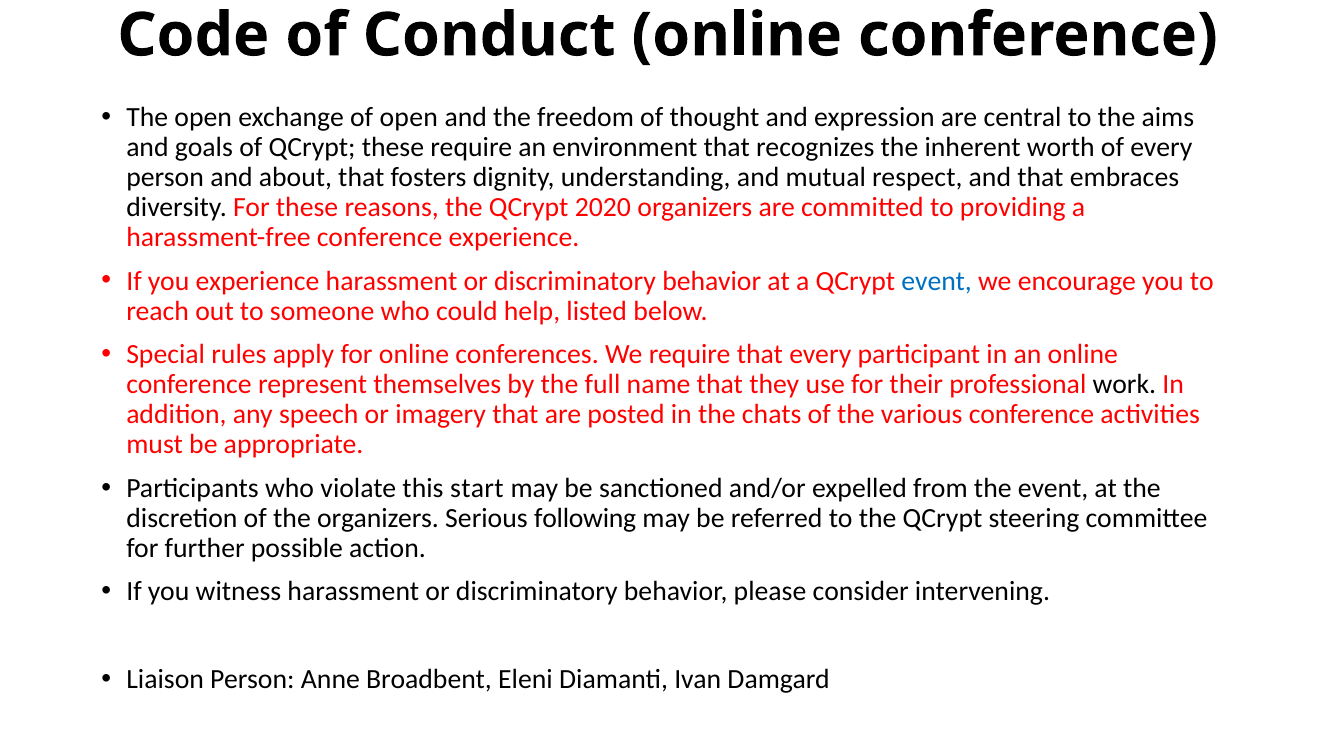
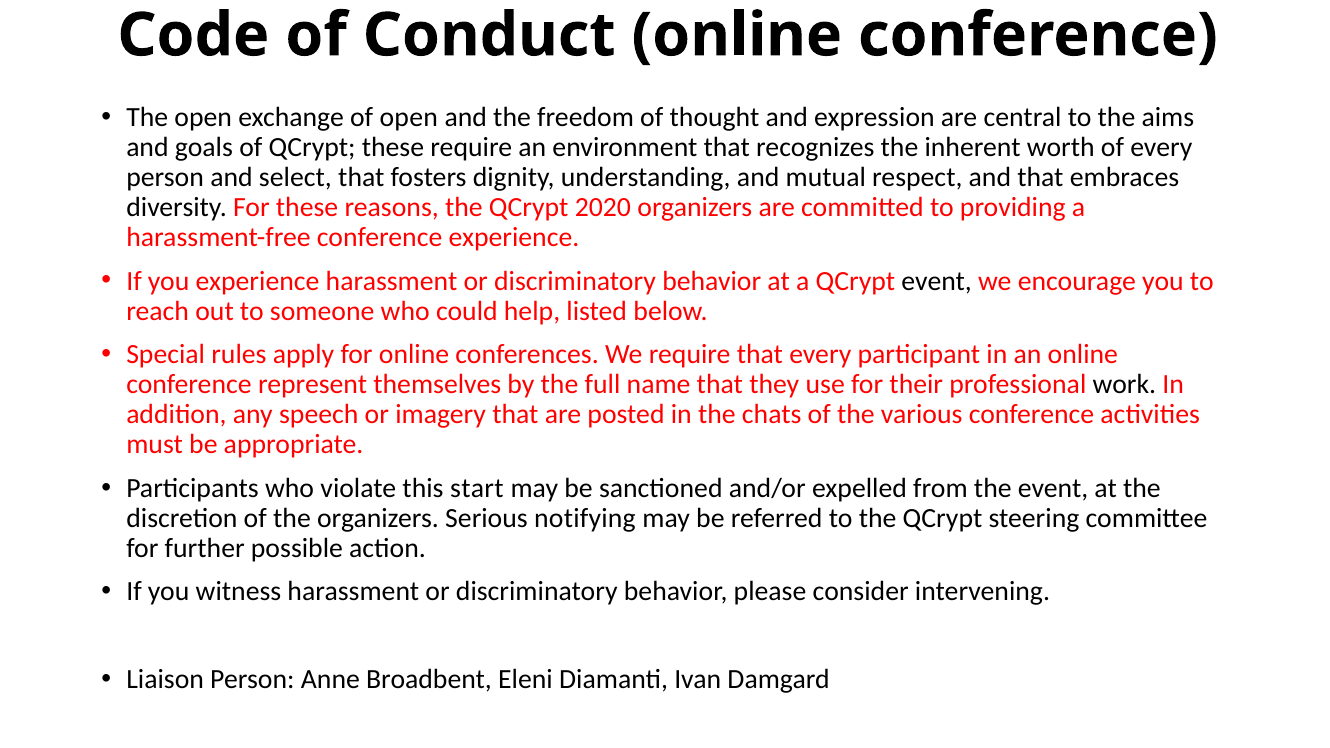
about: about -> select
event at (937, 281) colour: blue -> black
following: following -> notifying
